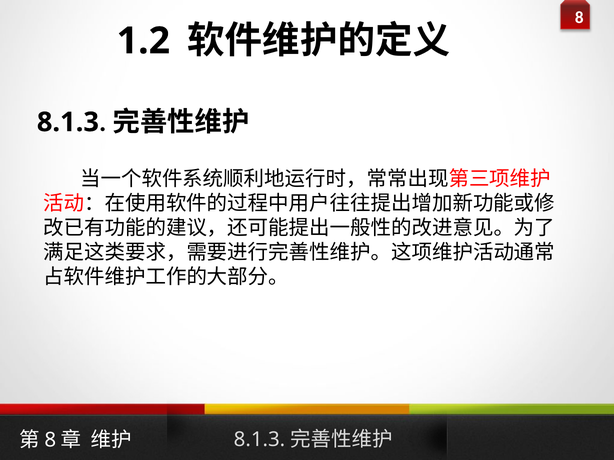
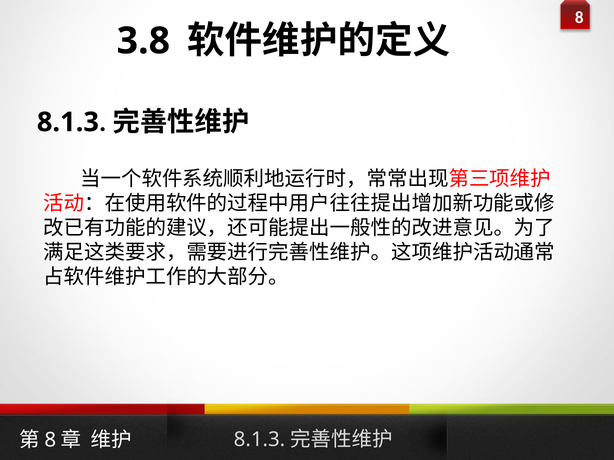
1.2: 1.2 -> 3.8
